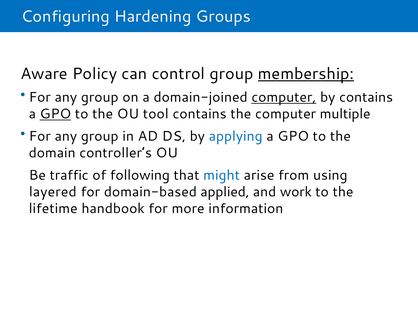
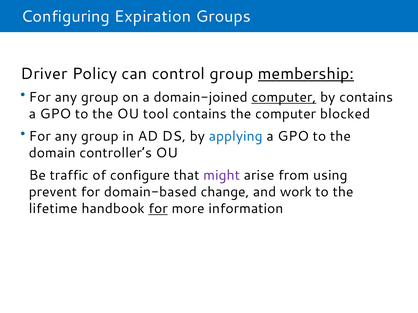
Hardening: Hardening -> Expiration
Aware: Aware -> Driver
GPO at (55, 114) underline: present -> none
multiple: multiple -> blocked
following: following -> configure
might colour: blue -> purple
layered: layered -> prevent
applied: applied -> change
for at (158, 209) underline: none -> present
